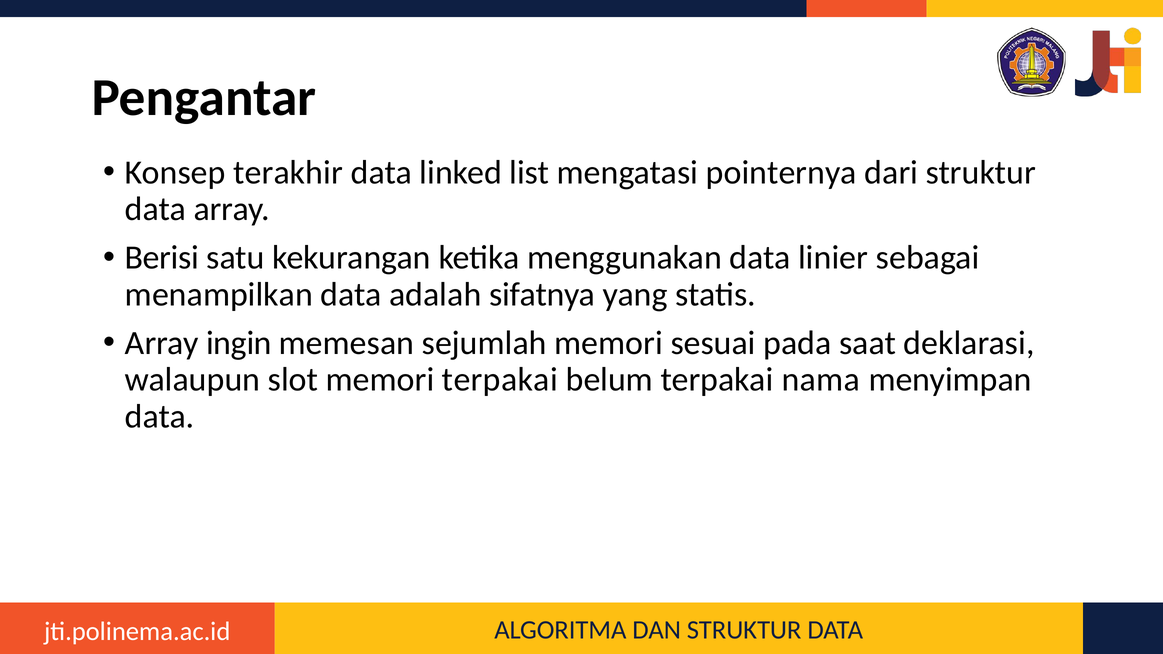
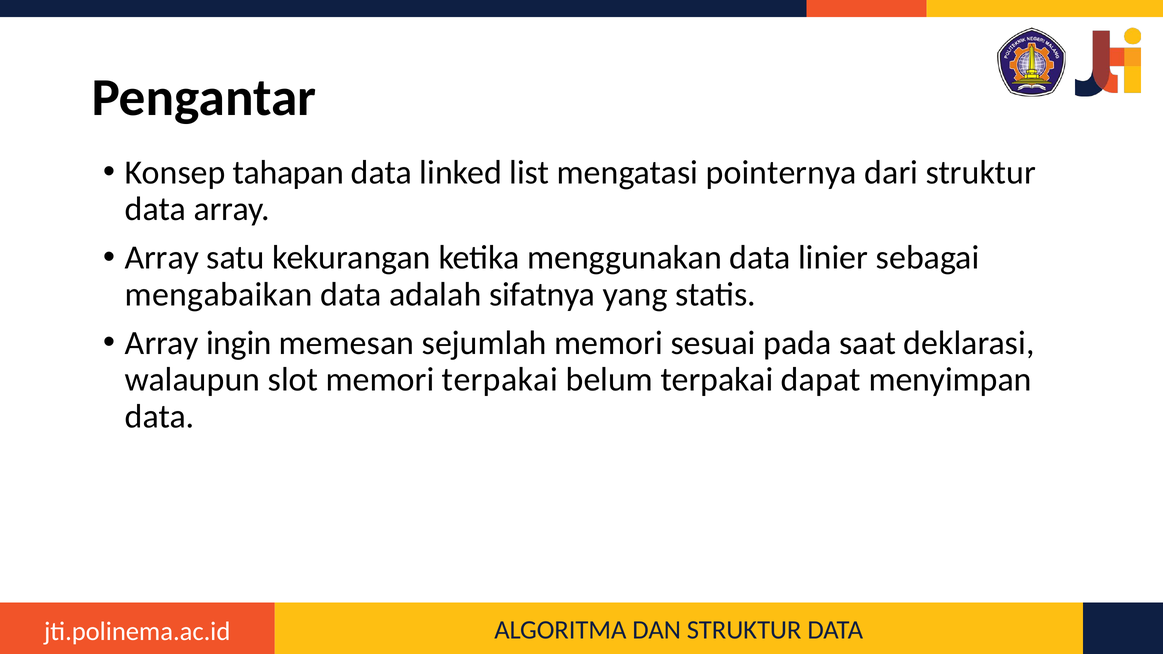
terakhir: terakhir -> tahapan
Berisi at (162, 258): Berisi -> Array
menampilkan: menampilkan -> mengabaikan
nama: nama -> dapat
